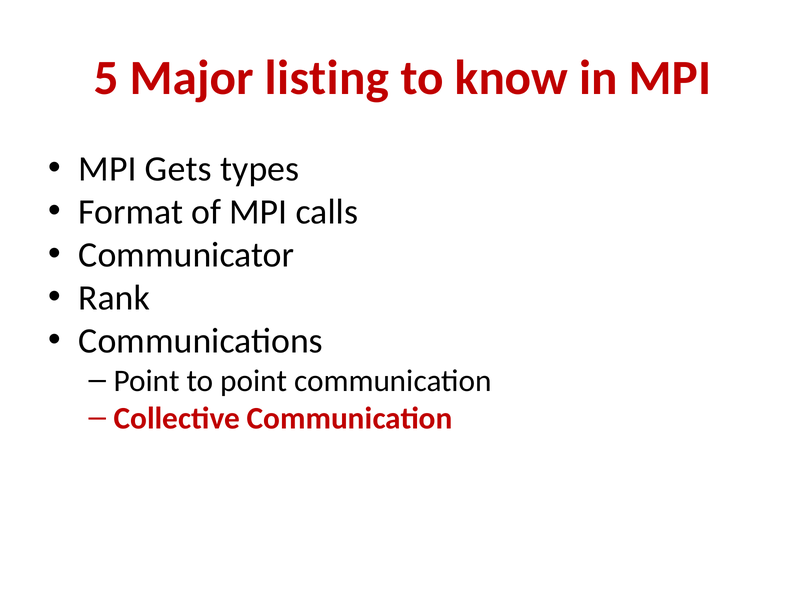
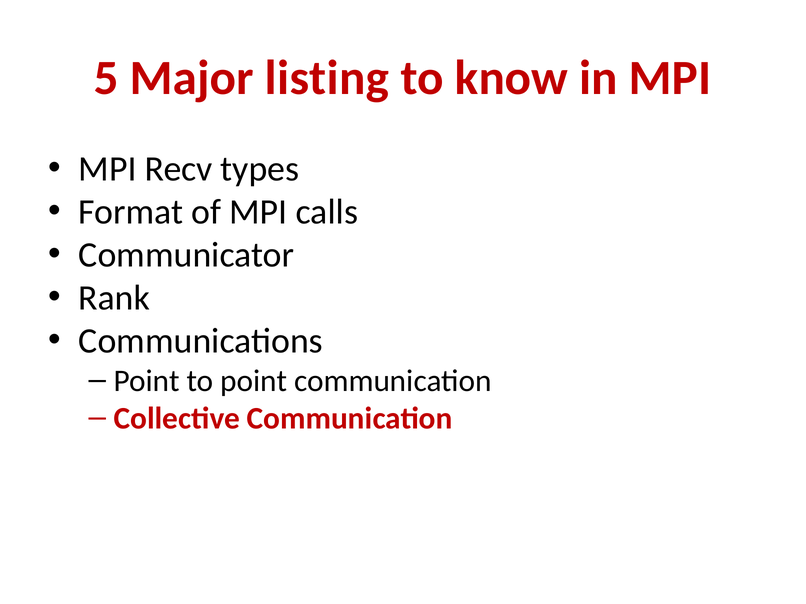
Gets: Gets -> Recv
